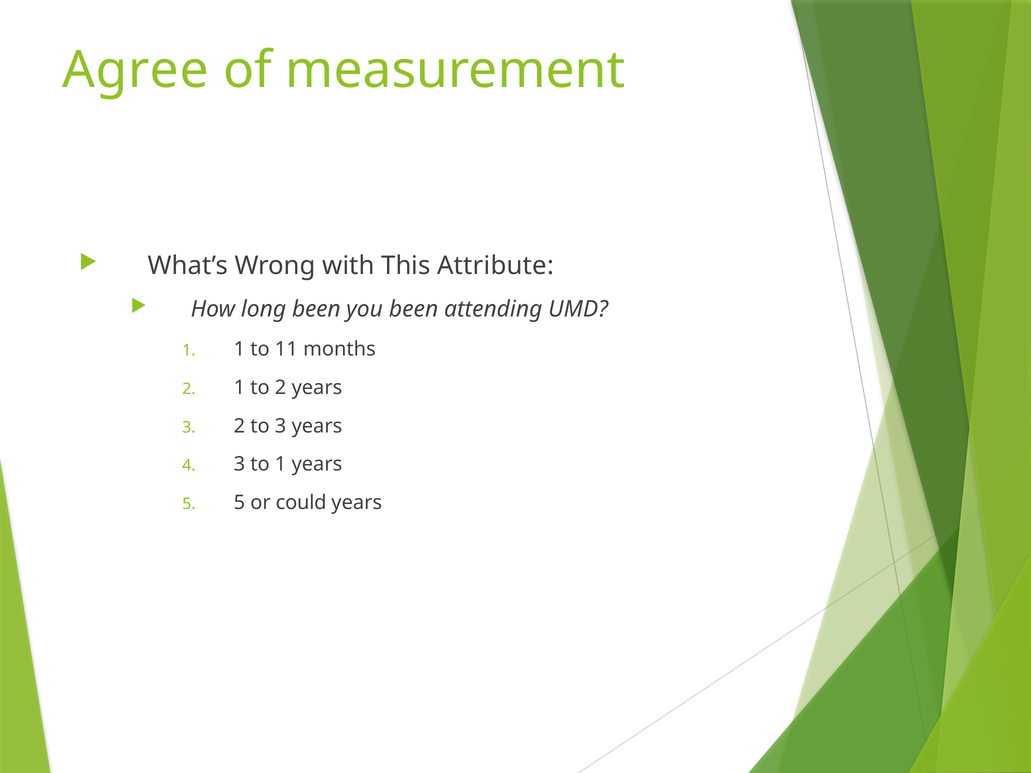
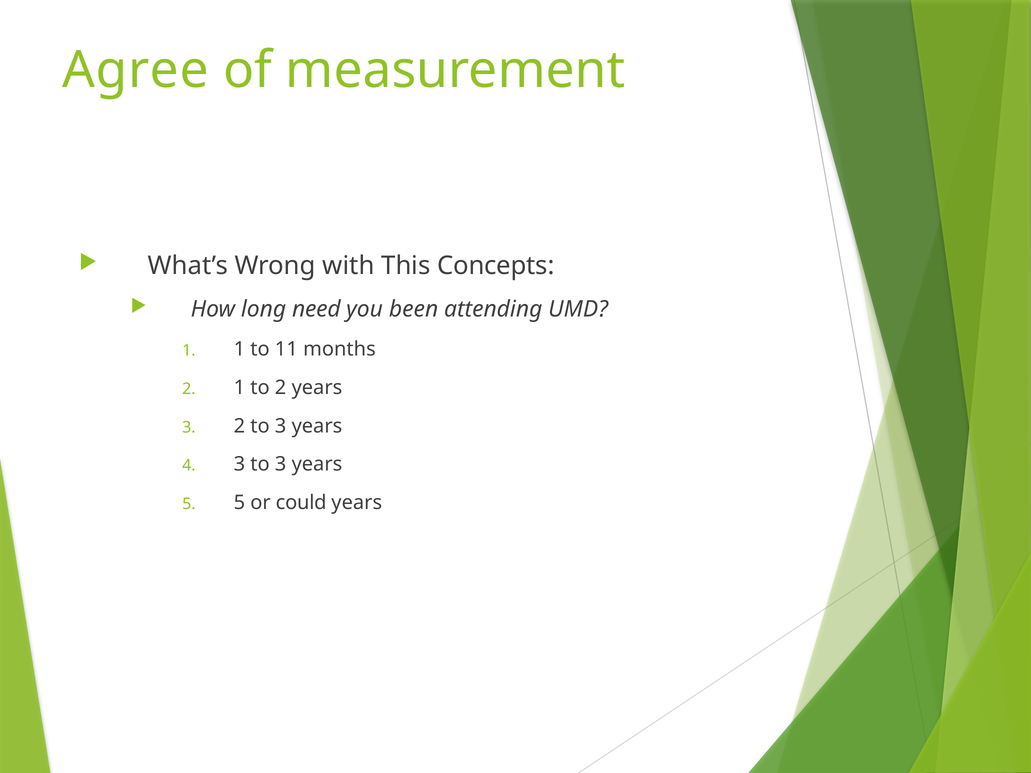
Attribute: Attribute -> Concepts
long been: been -> need
3 to 1: 1 -> 3
